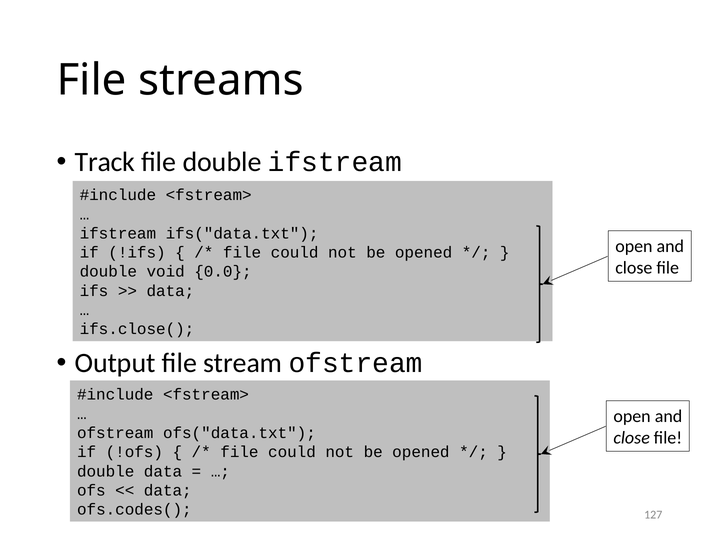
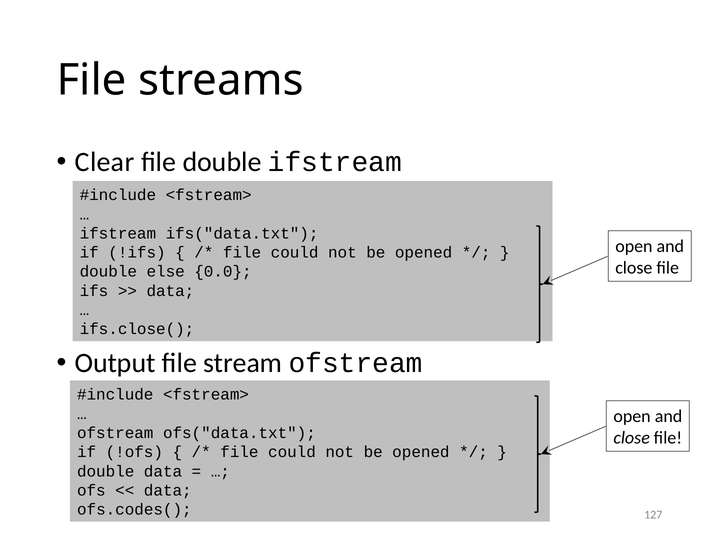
Track: Track -> Clear
void: void -> else
